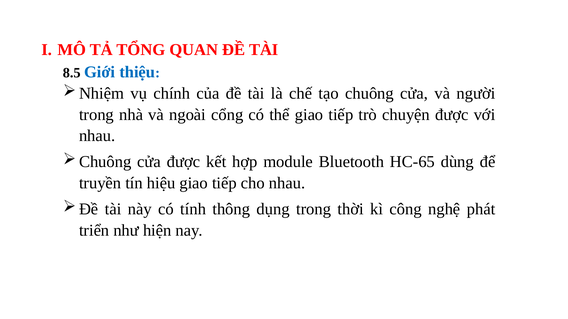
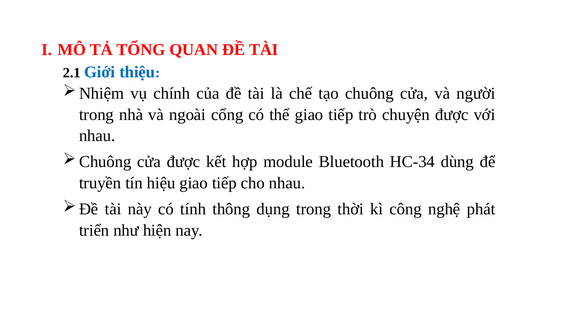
8.5: 8.5 -> 2.1
HC-65: HC-65 -> HC-34
